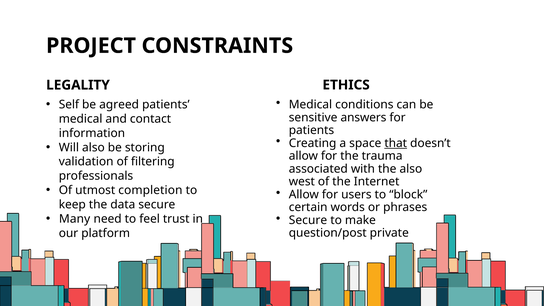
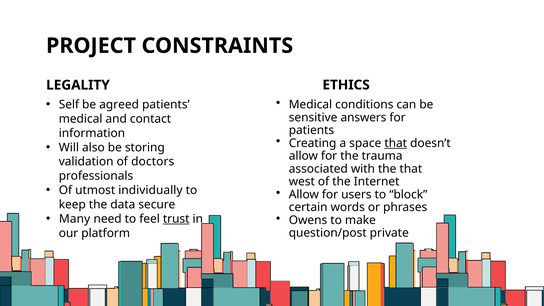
filtering: filtering -> doctors
the also: also -> that
completion: completion -> individually
trust underline: none -> present
Secure at (308, 220): Secure -> Owens
